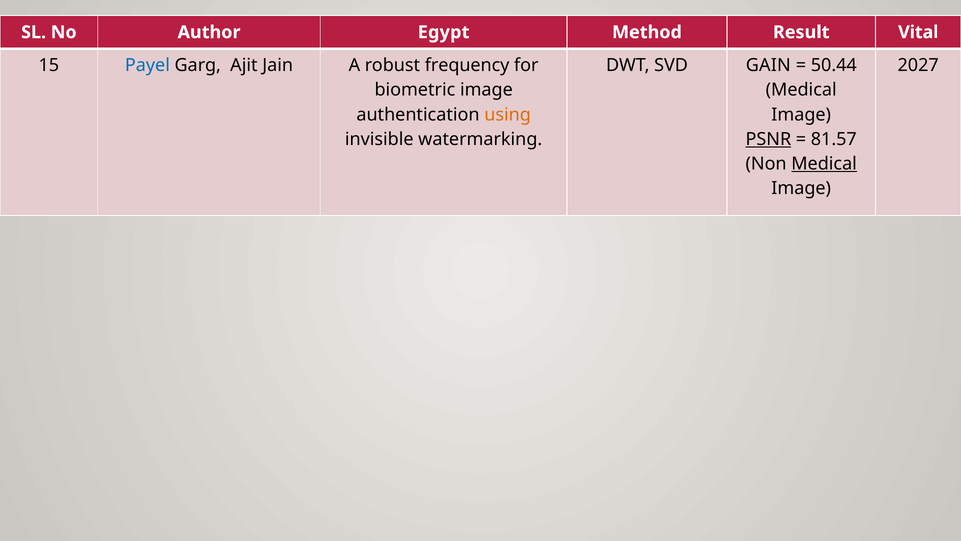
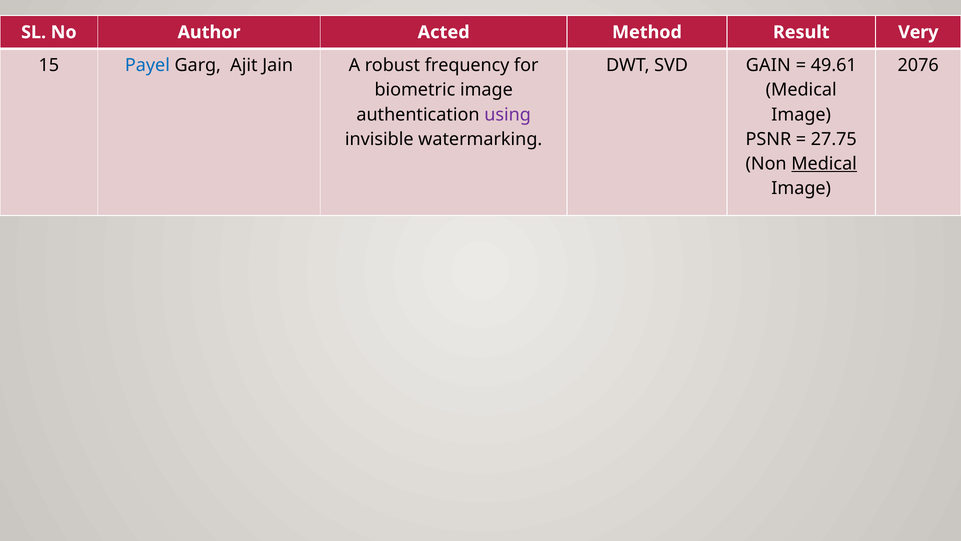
Egypt: Egypt -> Acted
Vital: Vital -> Very
50.44: 50.44 -> 49.61
2027: 2027 -> 2076
using colour: orange -> purple
PSNR underline: present -> none
81.57: 81.57 -> 27.75
